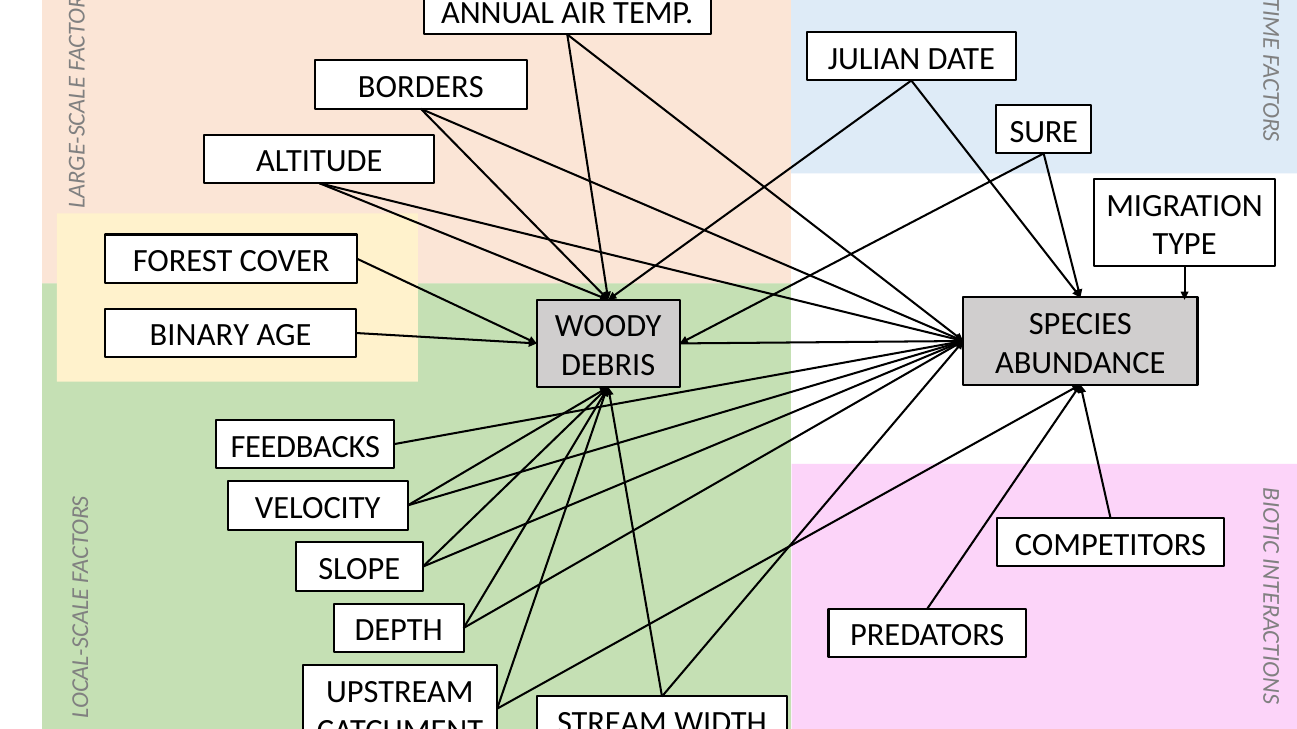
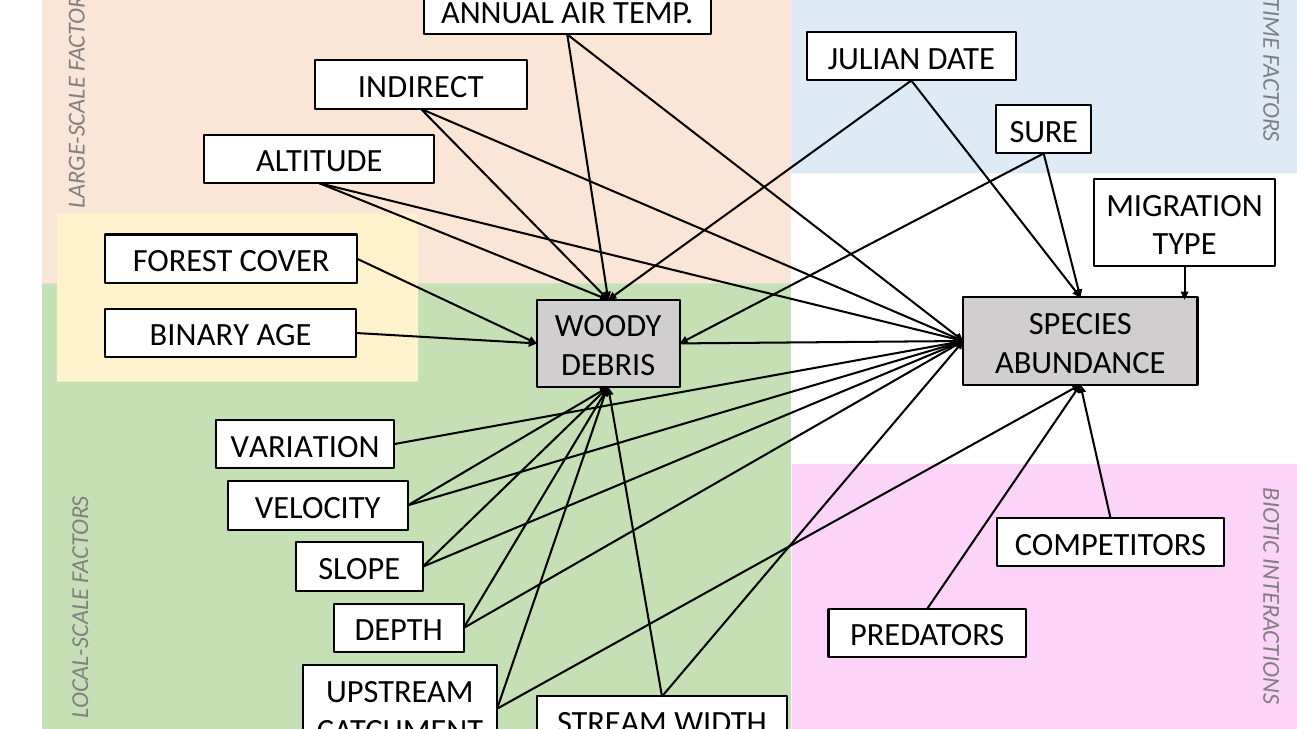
BORDERS: BORDERS -> INDIRECT
FEEDBACKS: FEEDBACKS -> VARIATION
